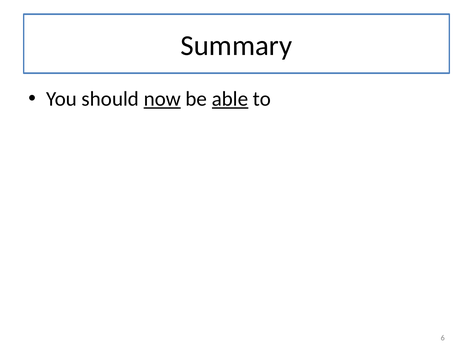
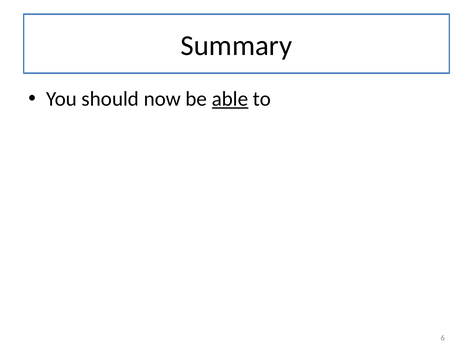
now underline: present -> none
